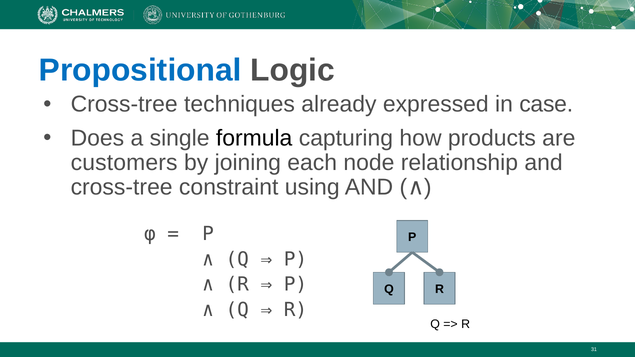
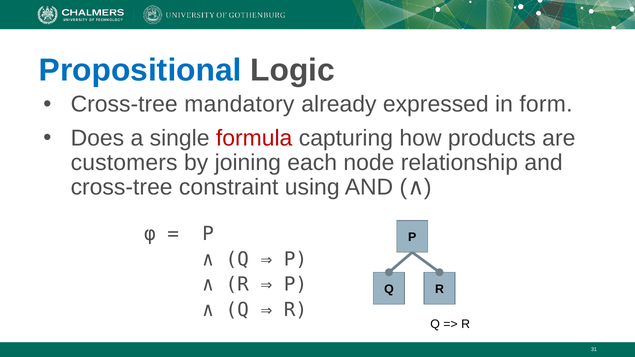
techniques: techniques -> mandatory
case: case -> form
formula colour: black -> red
